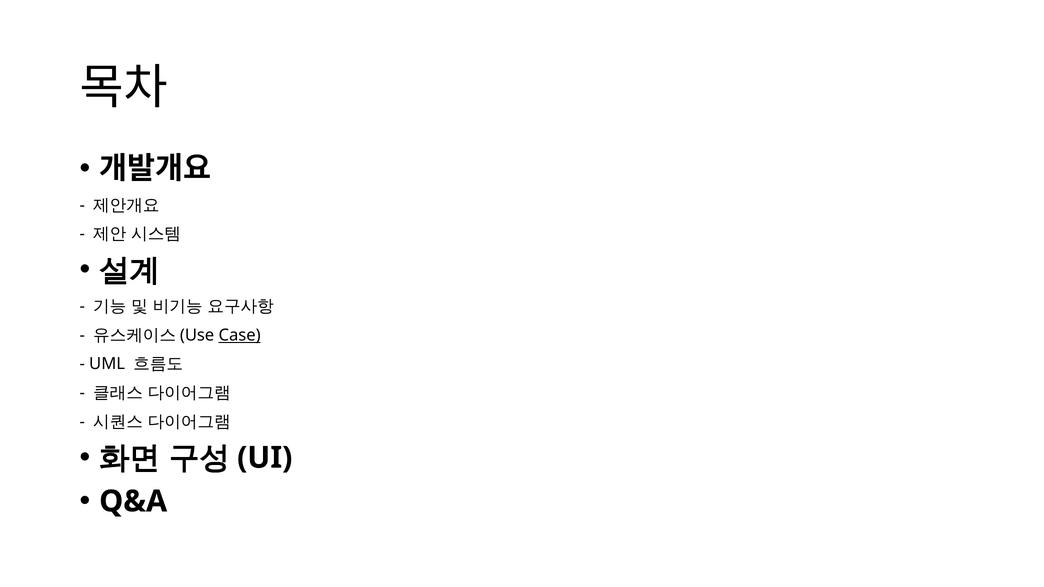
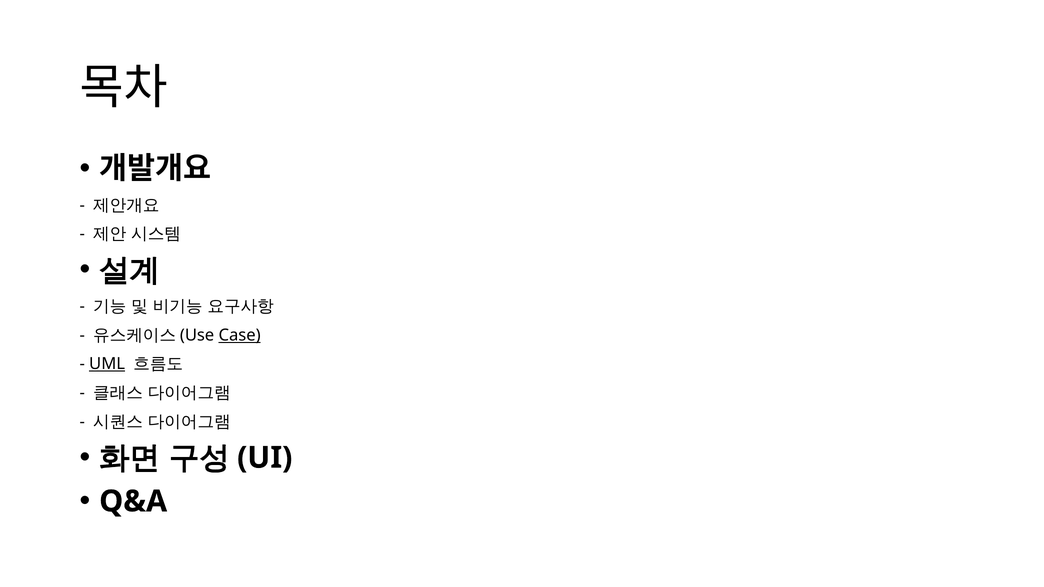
UML underline: none -> present
